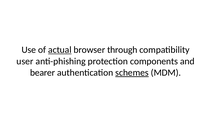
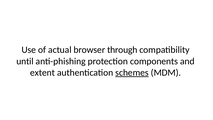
actual underline: present -> none
user: user -> until
bearer: bearer -> extent
